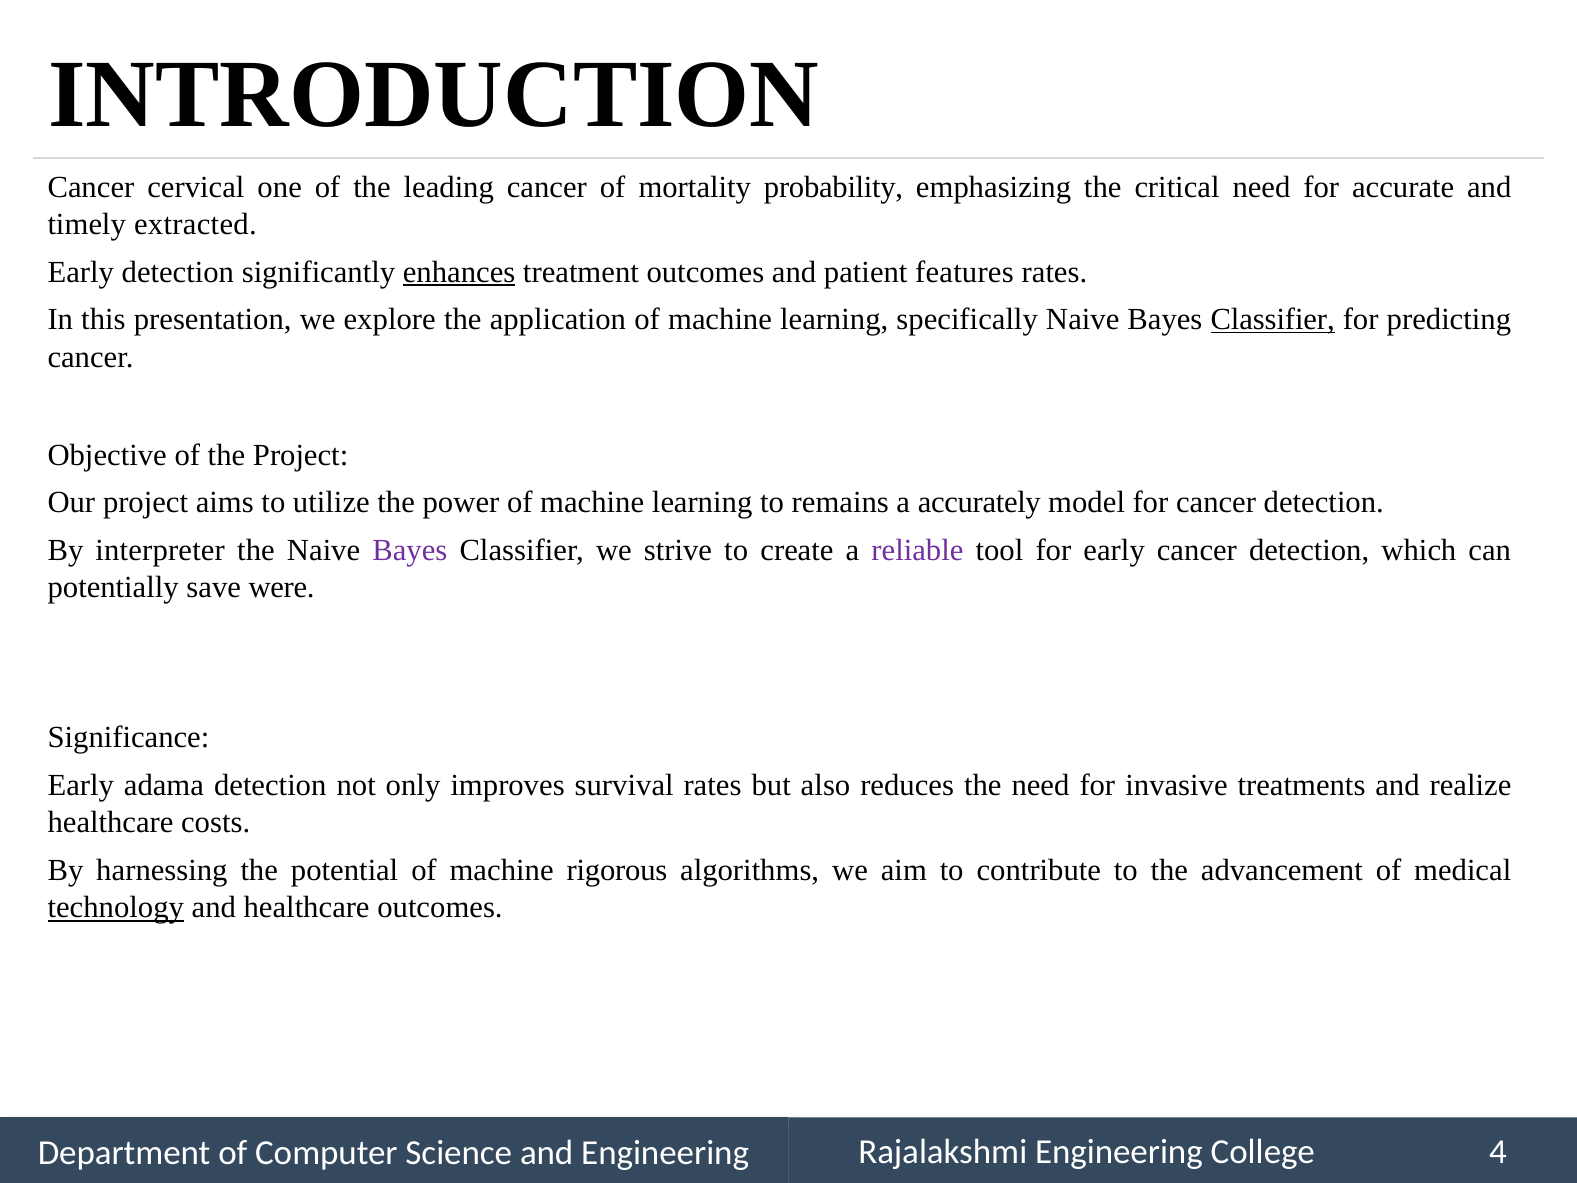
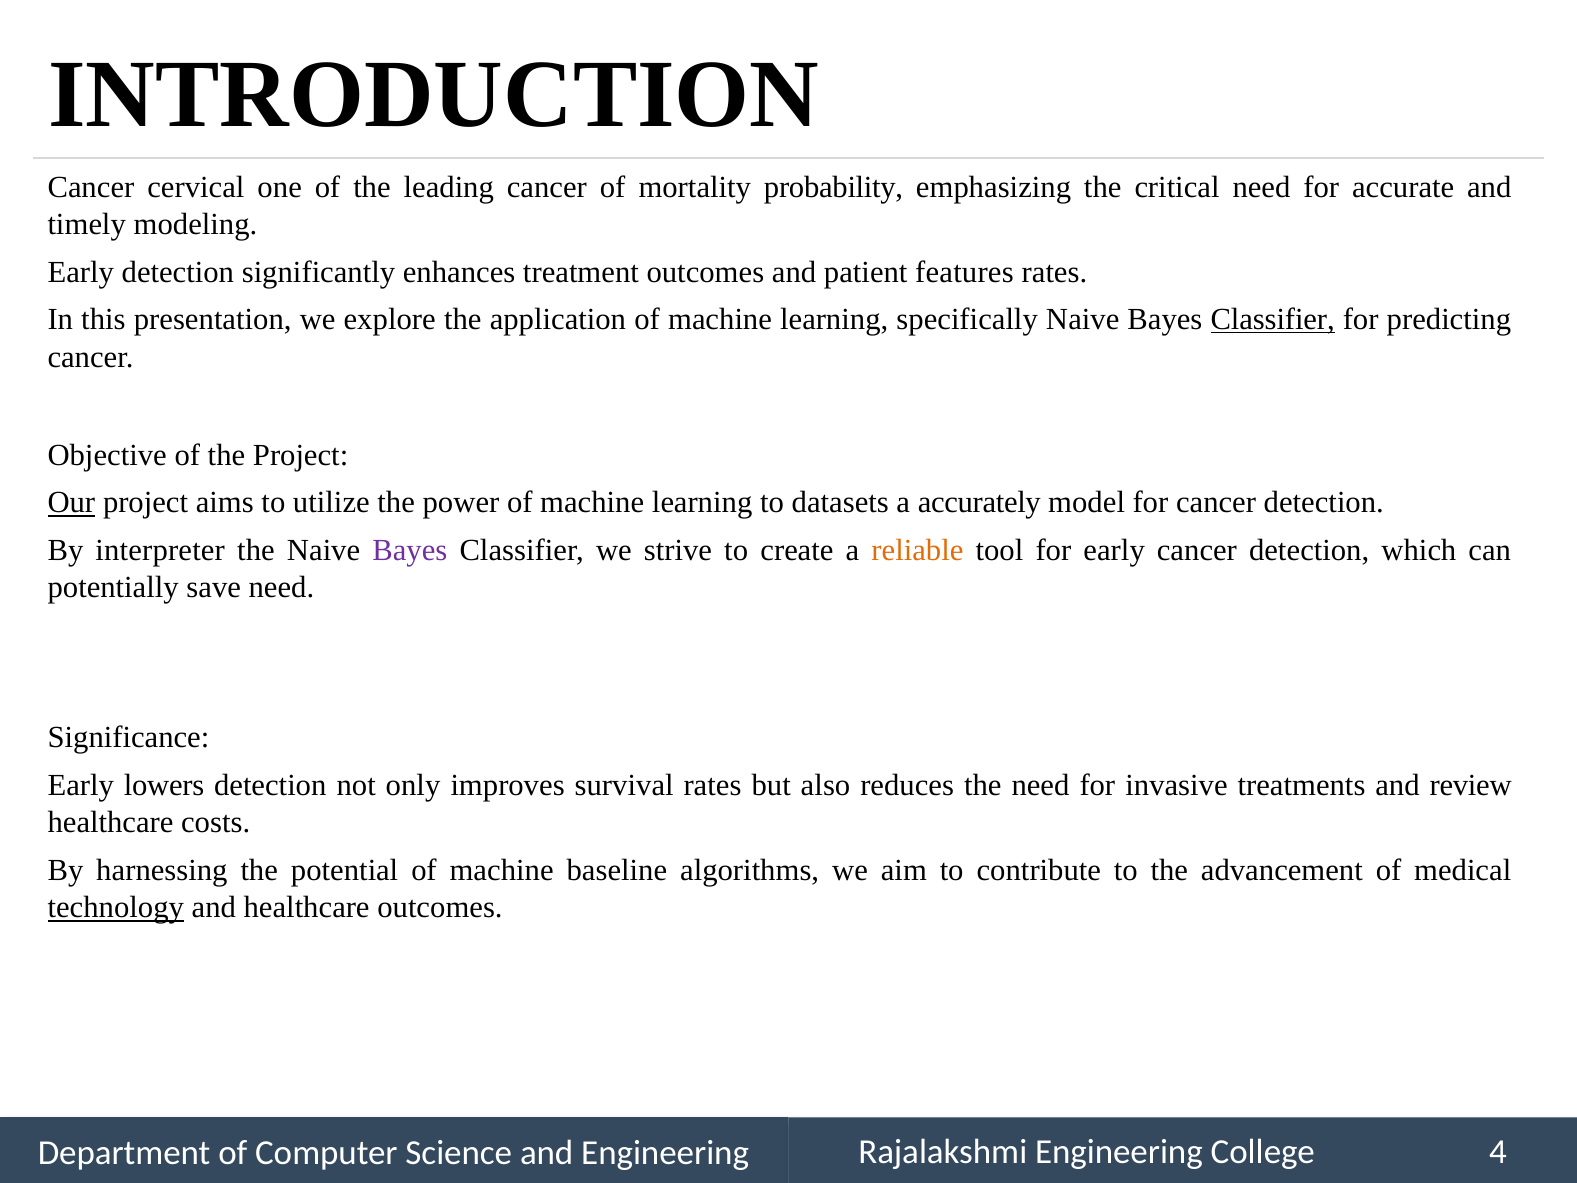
extracted: extracted -> modeling
enhances underline: present -> none
Our underline: none -> present
remains: remains -> datasets
reliable colour: purple -> orange
save were: were -> need
adama: adama -> lowers
realize: realize -> review
rigorous: rigorous -> baseline
